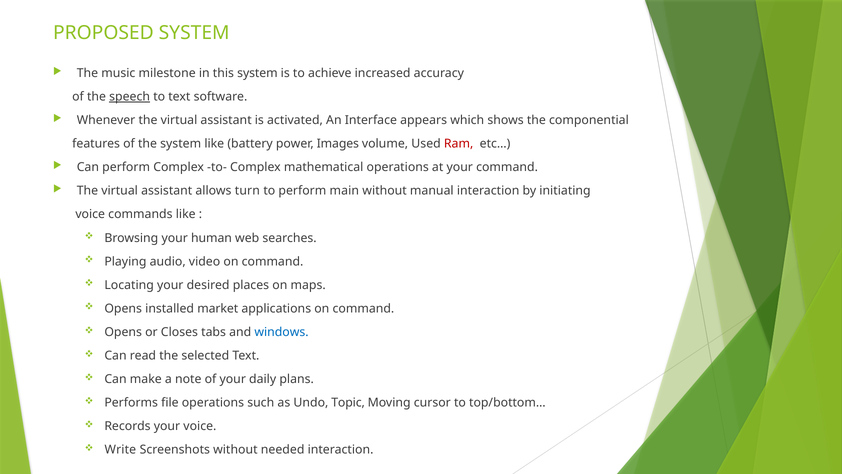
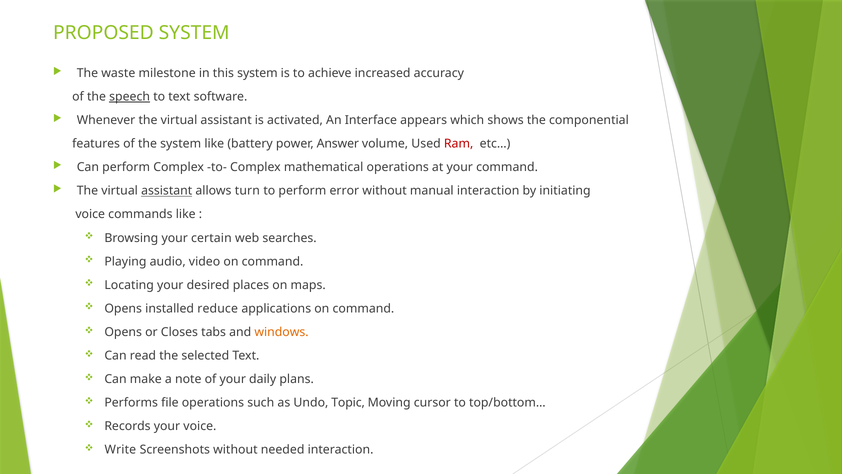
music: music -> waste
Images: Images -> Answer
assistant at (167, 191) underline: none -> present
main: main -> error
human: human -> certain
market: market -> reduce
windows colour: blue -> orange
